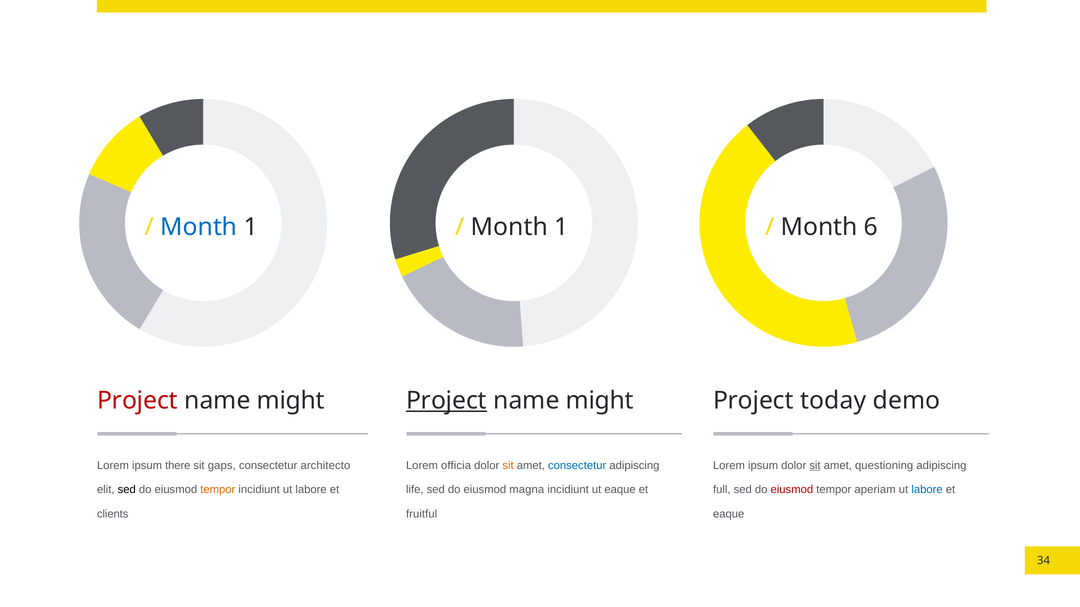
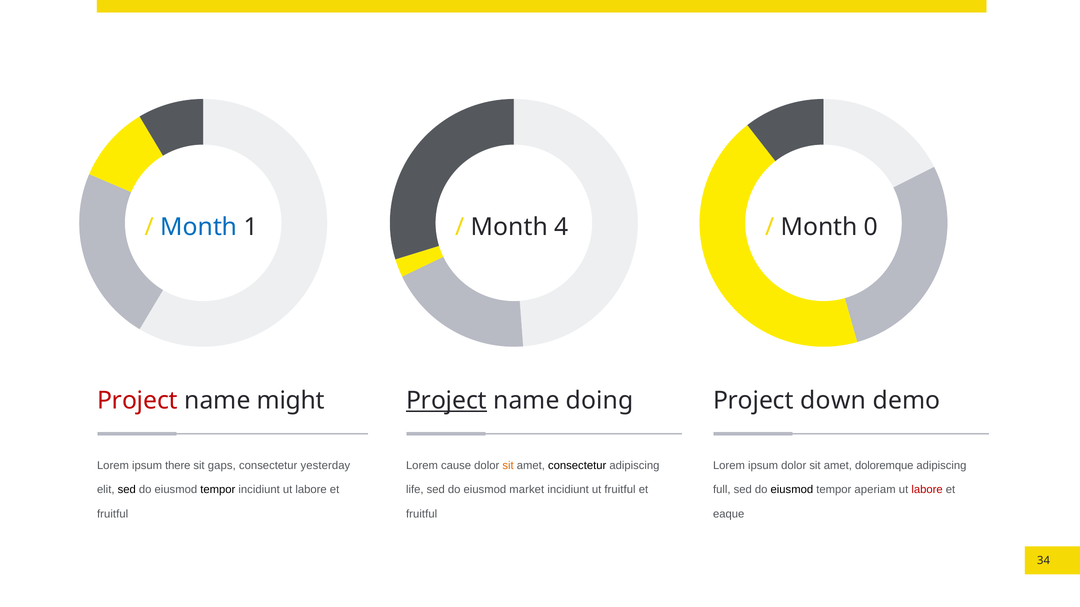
1 at (561, 227): 1 -> 4
6: 6 -> 0
might at (600, 401): might -> doing
today: today -> down
architecto: architecto -> yesterday
officia: officia -> cause
consectetur at (577, 466) colour: blue -> black
sit at (815, 466) underline: present -> none
questioning: questioning -> doloremque
tempor at (218, 490) colour: orange -> black
magna: magna -> market
ut eaque: eaque -> fruitful
eiusmod at (792, 490) colour: red -> black
labore at (927, 490) colour: blue -> red
clients at (113, 514): clients -> fruitful
